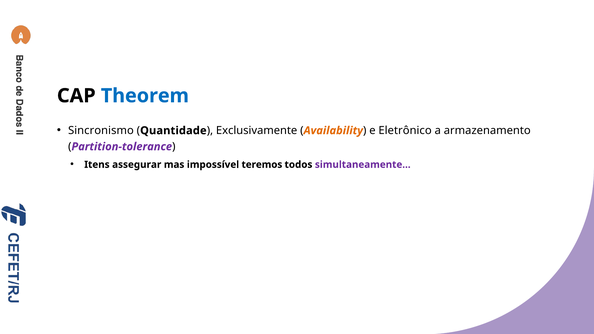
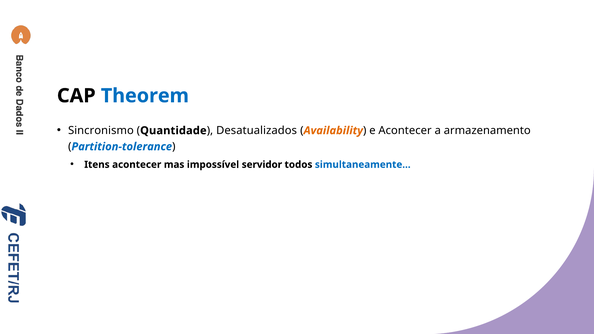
Exclusivamente: Exclusivamente -> Desatualizados
e Eletrônico: Eletrônico -> Acontecer
Partition-tolerance colour: purple -> blue
Itens assegurar: assegurar -> acontecer
teremos: teremos -> servidor
simultaneamente colour: purple -> blue
